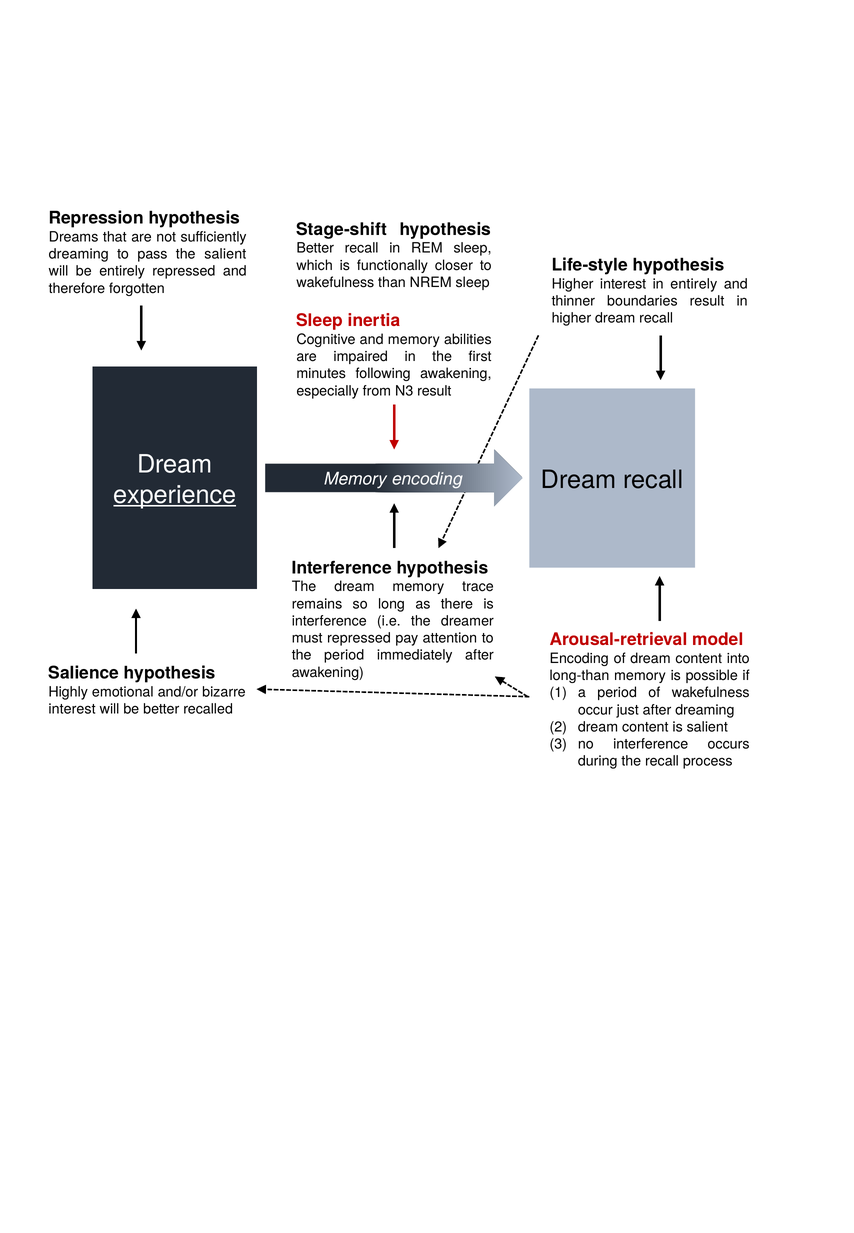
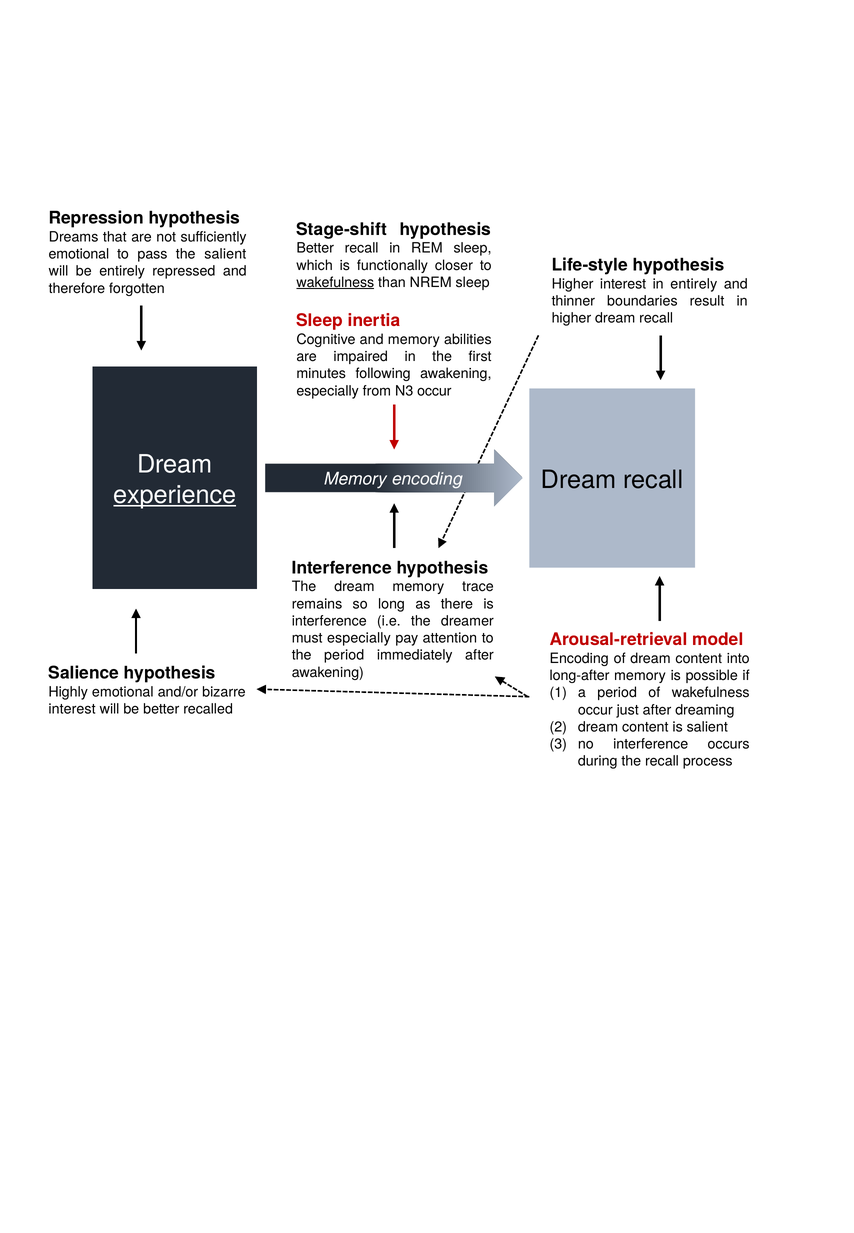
dreaming at (79, 254): dreaming -> emotional
wakefulness at (335, 283) underline: none -> present
N3 result: result -> occur
must repressed: repressed -> especially
long-than: long-than -> long-after
